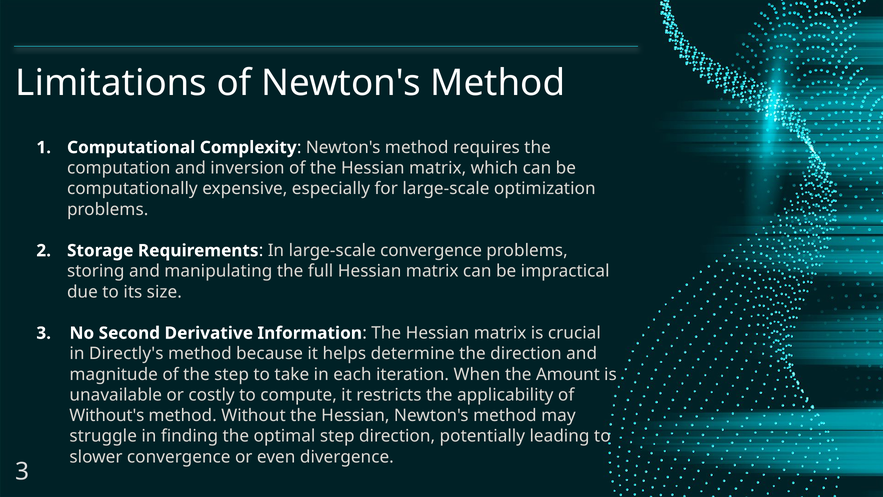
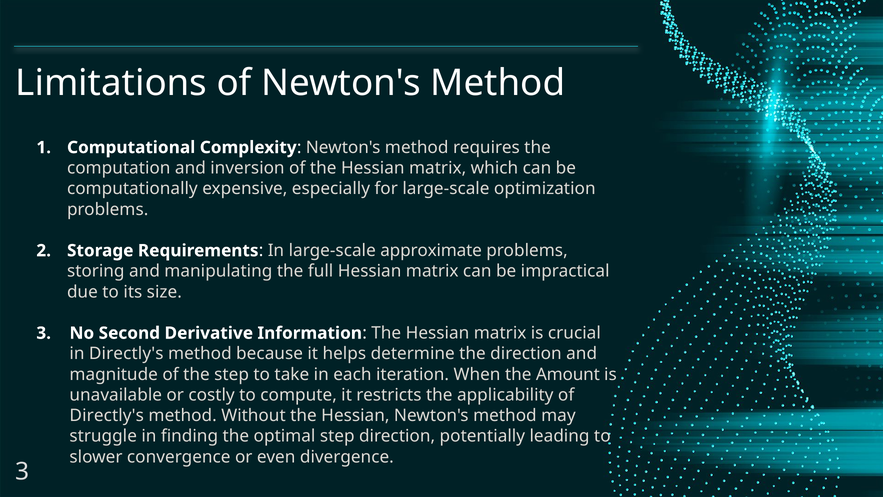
large-scale convergence: convergence -> approximate
Without's at (107, 415): Without's -> Directly's
